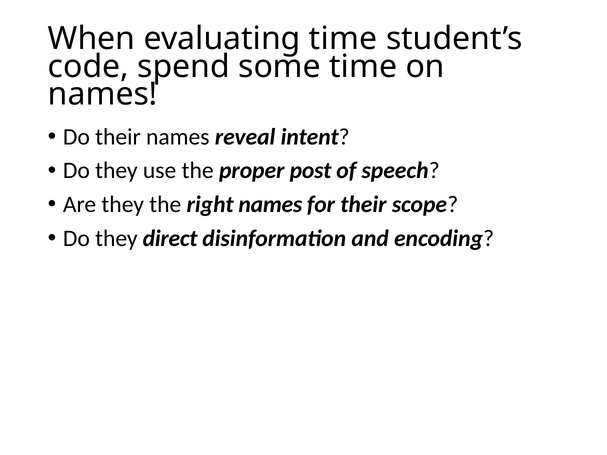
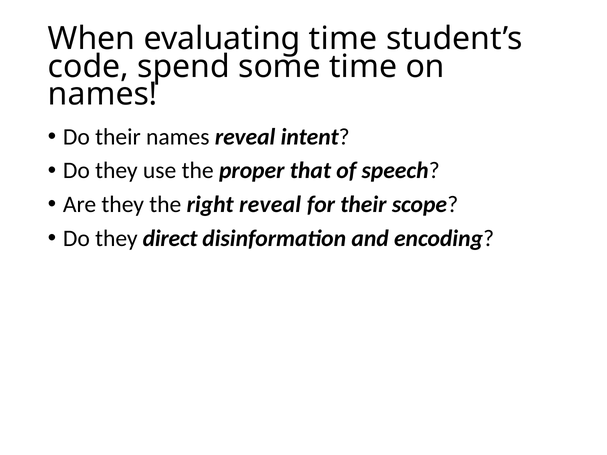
post: post -> that
right names: names -> reveal
